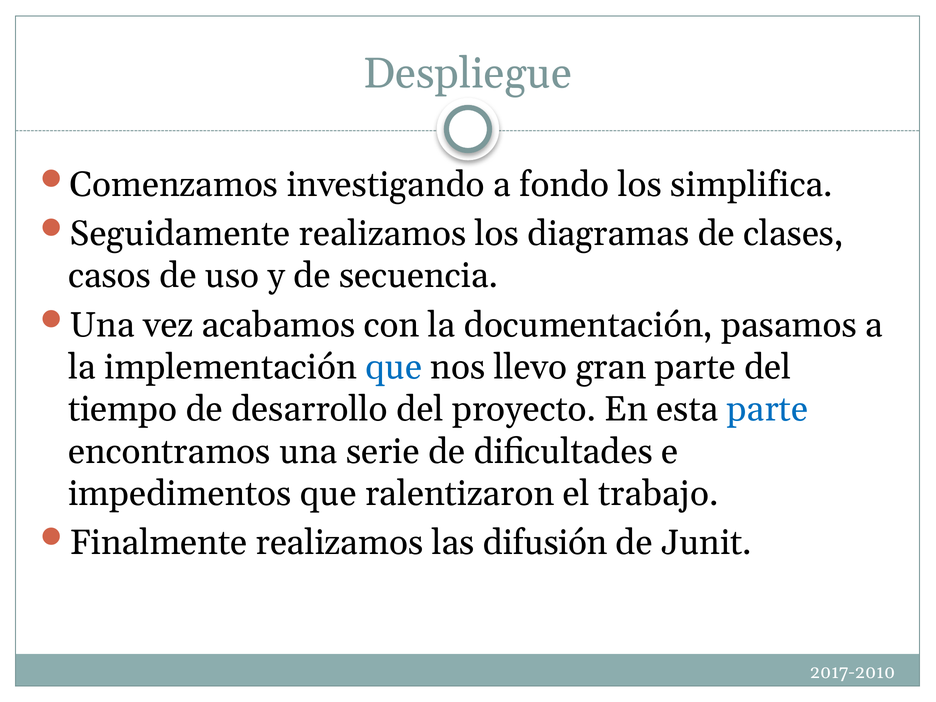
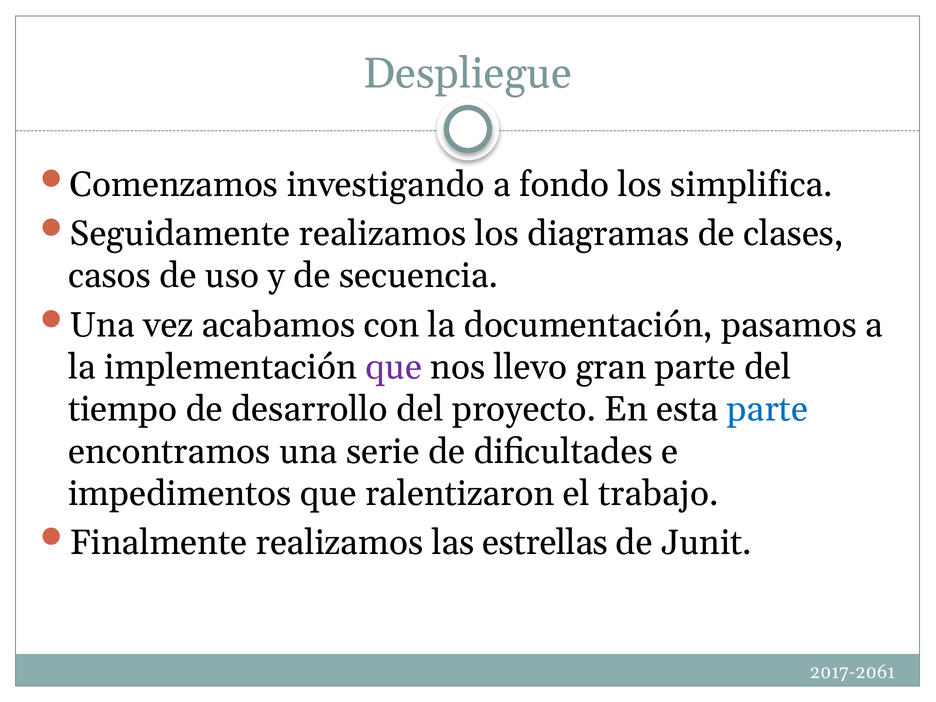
que at (394, 367) colour: blue -> purple
difusión: difusión -> estrellas
2017-2010: 2017-2010 -> 2017-2061
